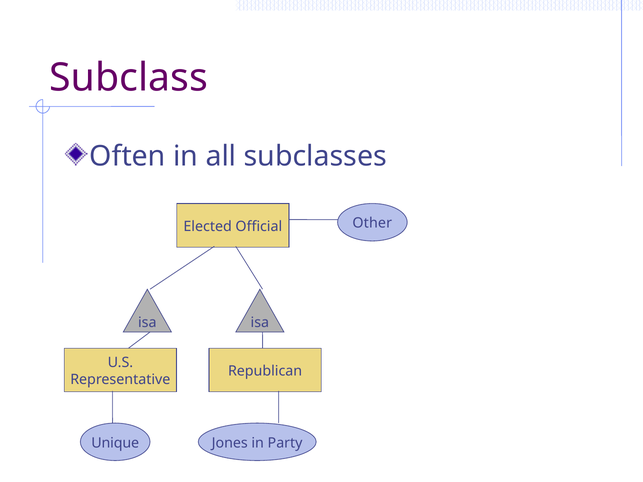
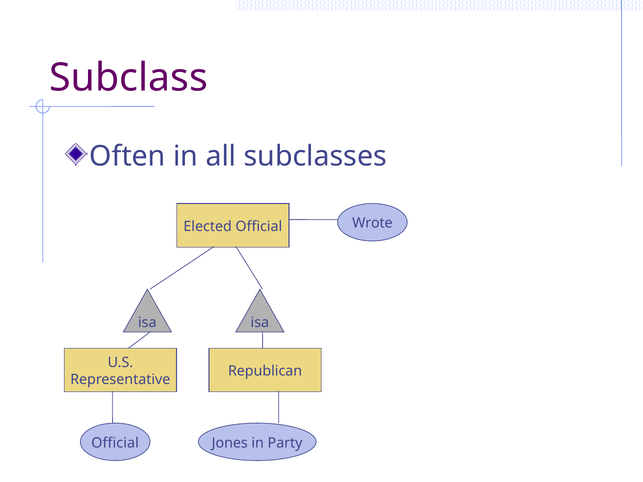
Other: Other -> Wrote
Unique at (115, 443): Unique -> Official
